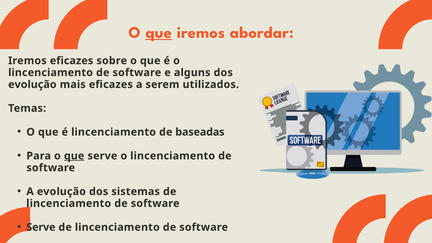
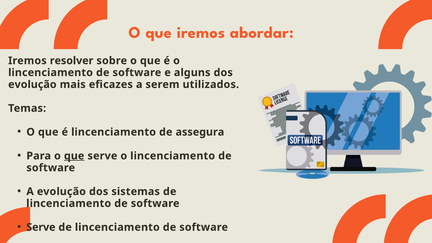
que at (158, 32) underline: present -> none
Iremos eficazes: eficazes -> resolver
baseadas: baseadas -> assegura
